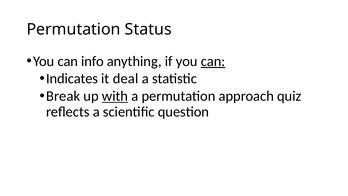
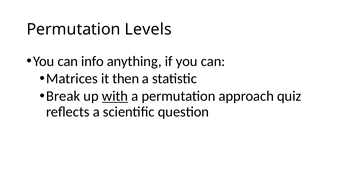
Status: Status -> Levels
can at (213, 61) underline: present -> none
Indicates: Indicates -> Matrices
deal: deal -> then
